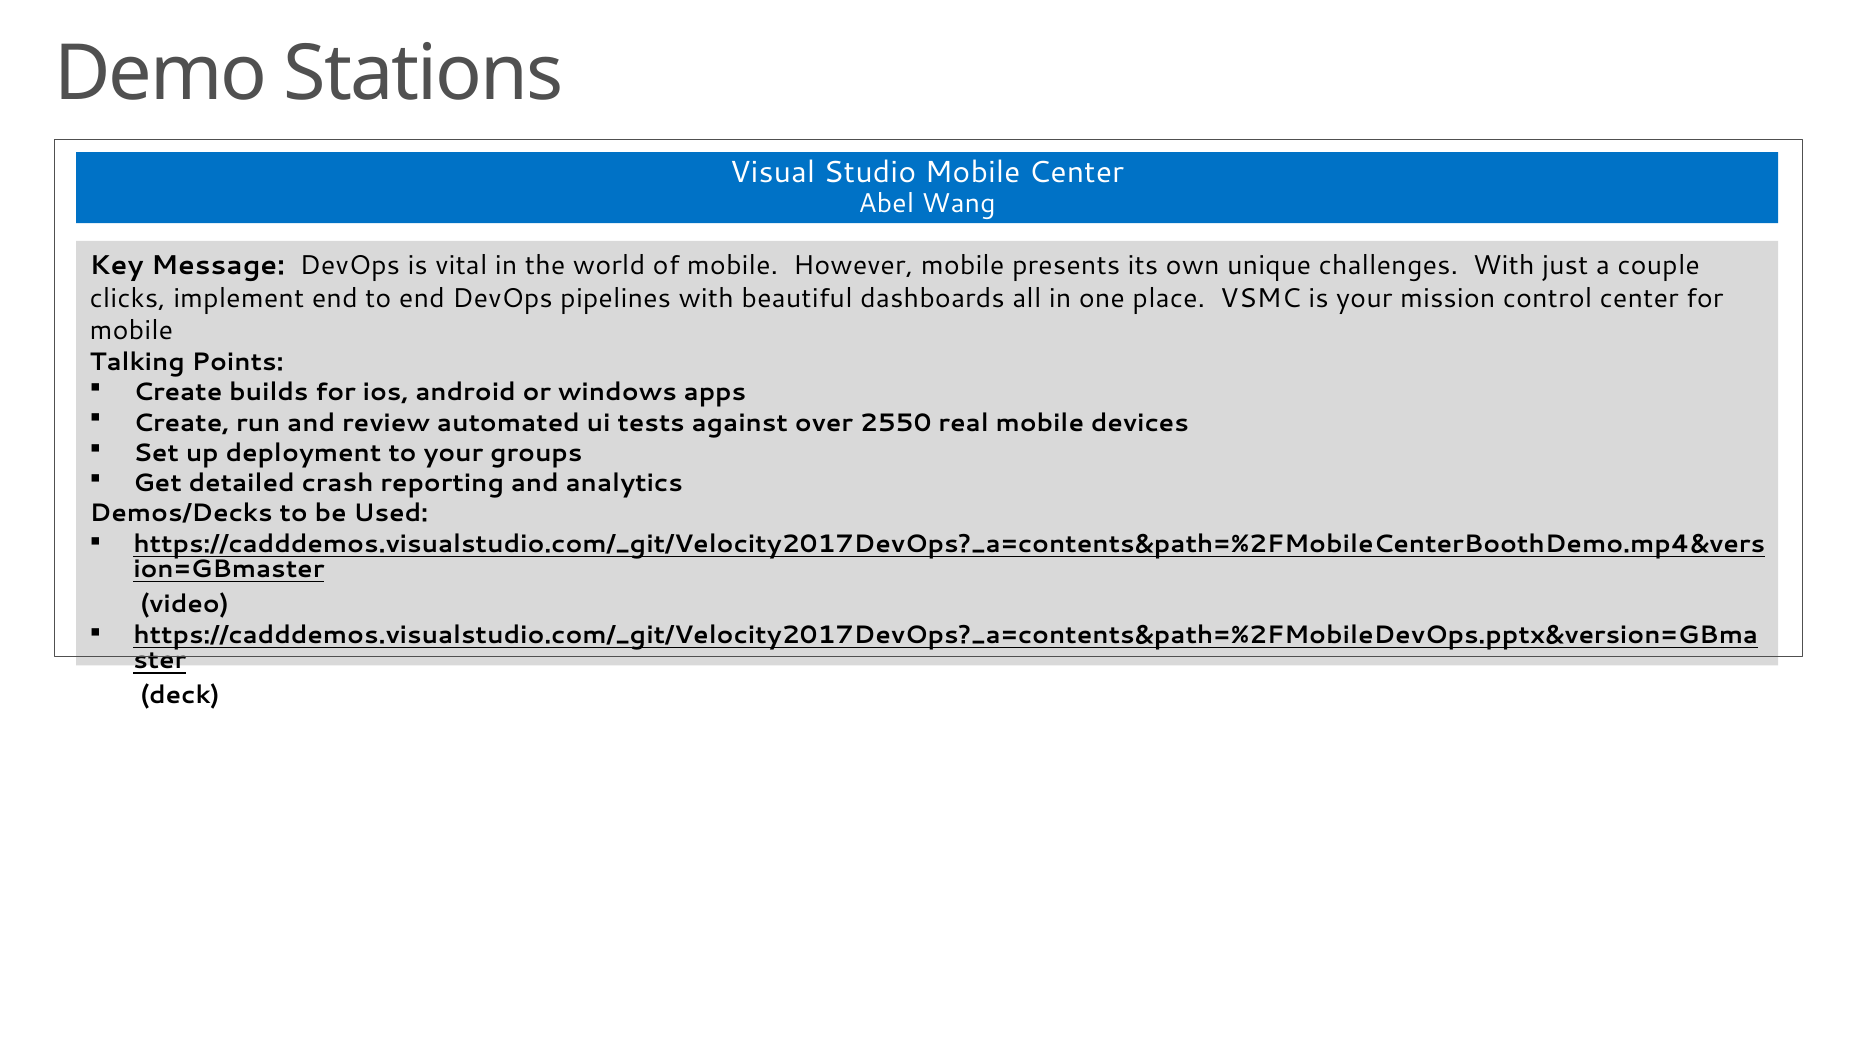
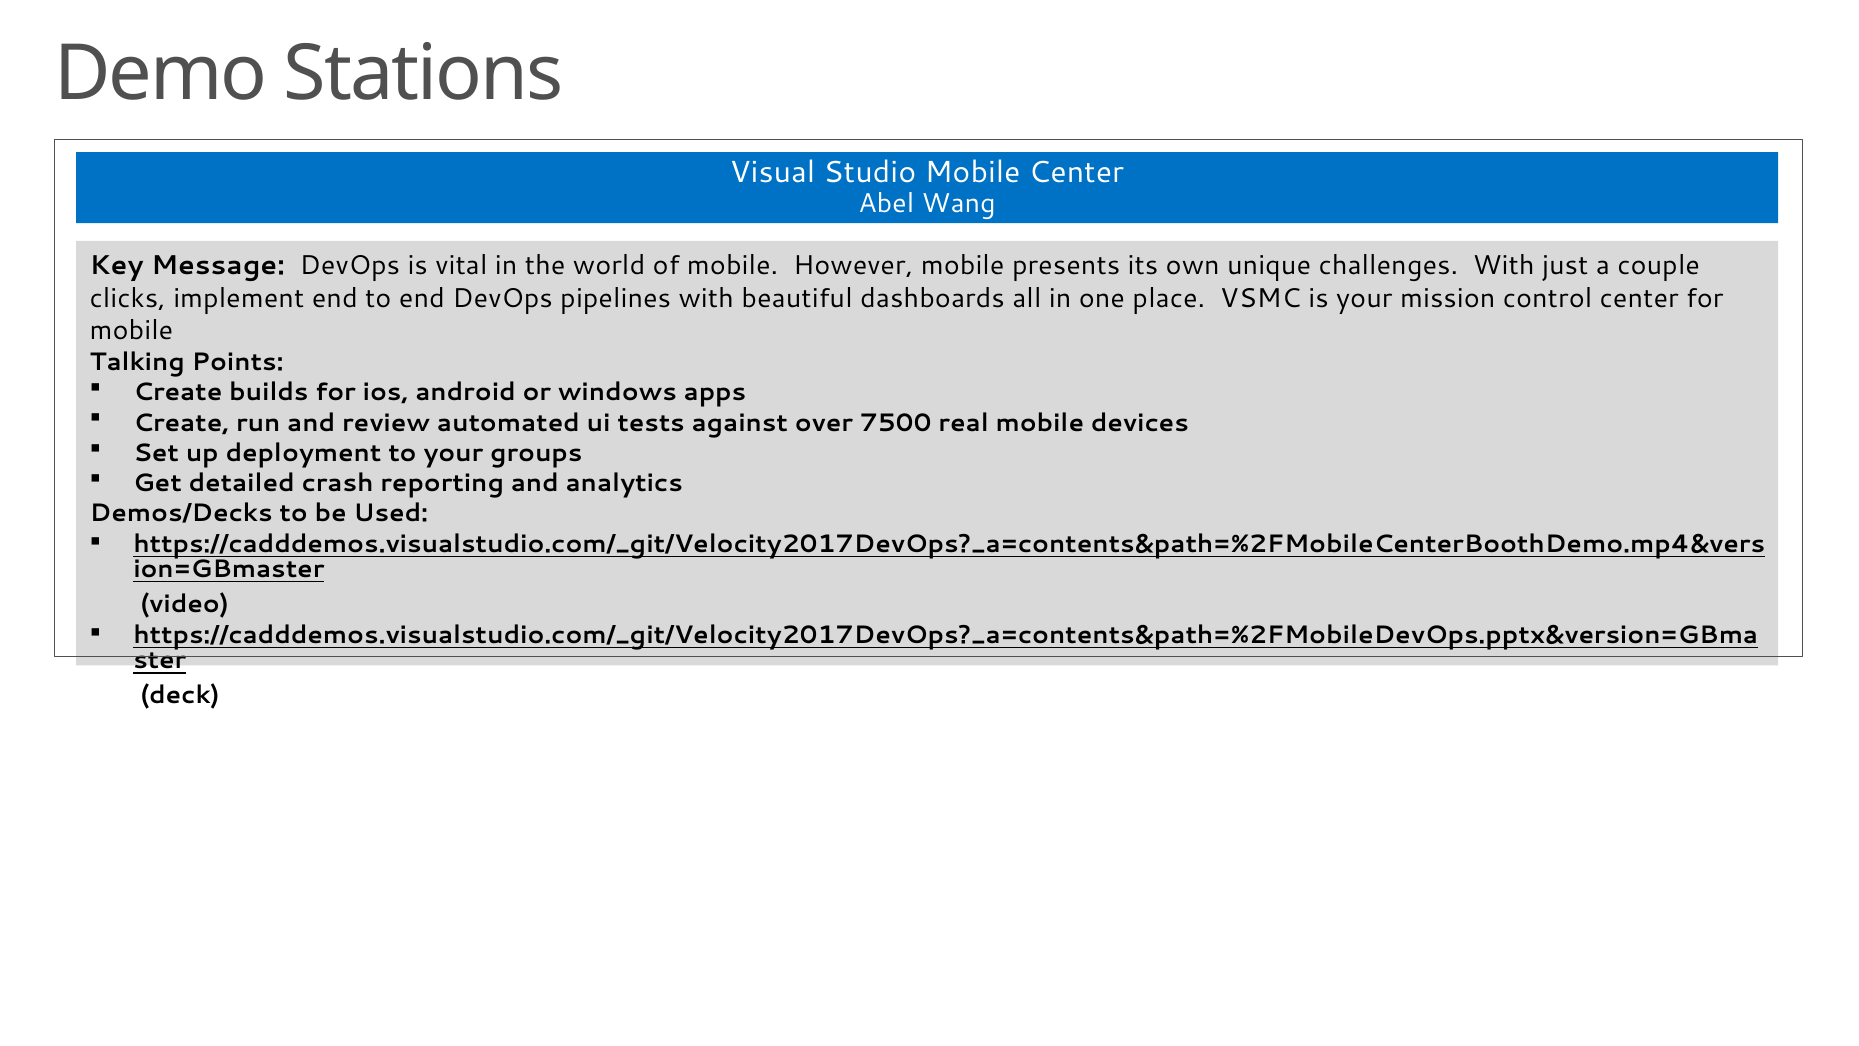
2550: 2550 -> 7500
